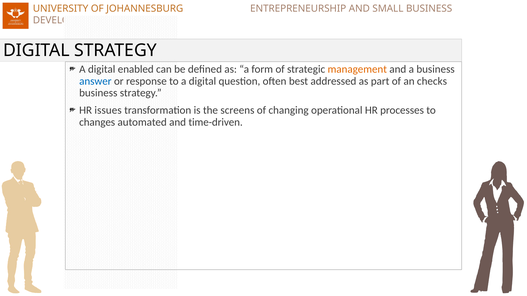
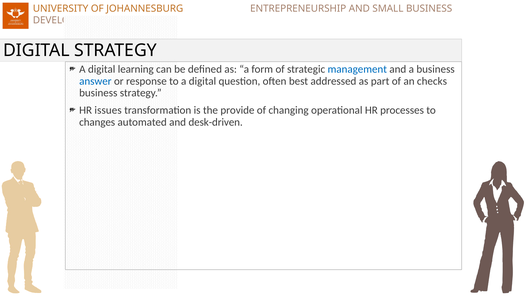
enabled: enabled -> learning
management colour: orange -> blue
screens: screens -> provide
time-driven: time-driven -> desk-driven
